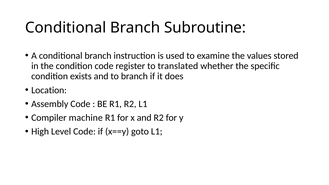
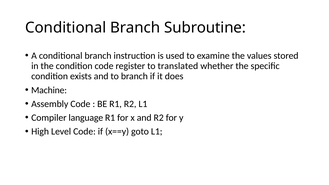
Location: Location -> Machine
machine: machine -> language
